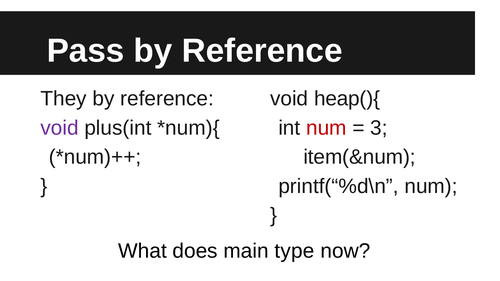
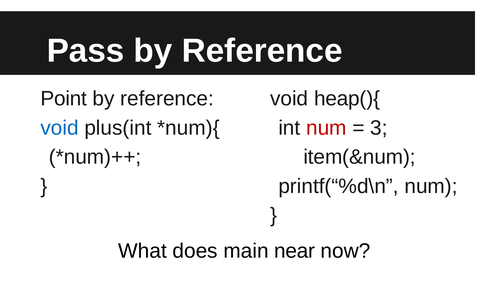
They: They -> Point
void at (60, 128) colour: purple -> blue
type: type -> near
